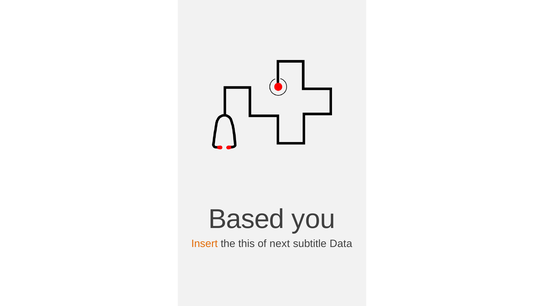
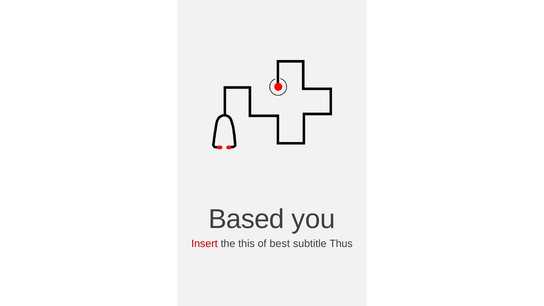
Insert colour: orange -> red
next: next -> best
Data: Data -> Thus
